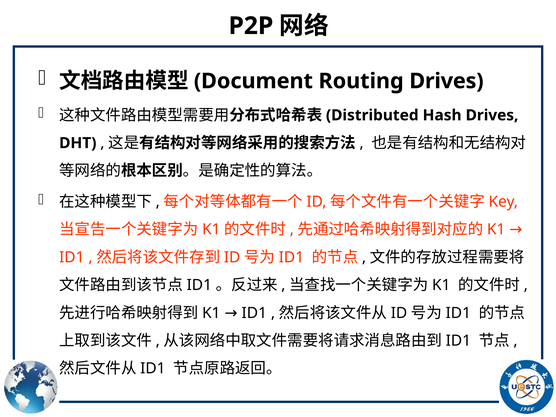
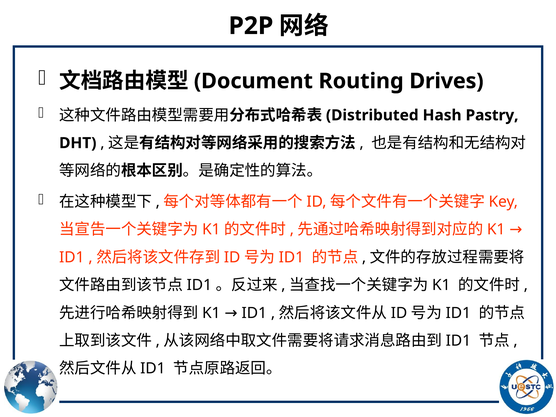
Hash Drives: Drives -> Pastry
